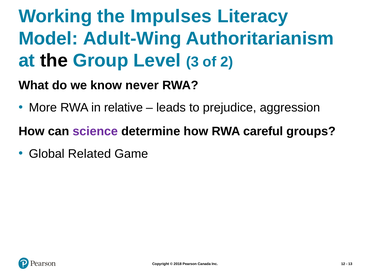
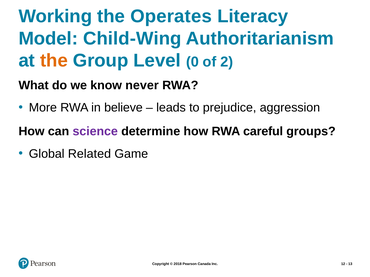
Impulses: Impulses -> Operates
Adult-Wing: Adult-Wing -> Child-Wing
the at (54, 61) colour: black -> orange
3: 3 -> 0
relative: relative -> believe
